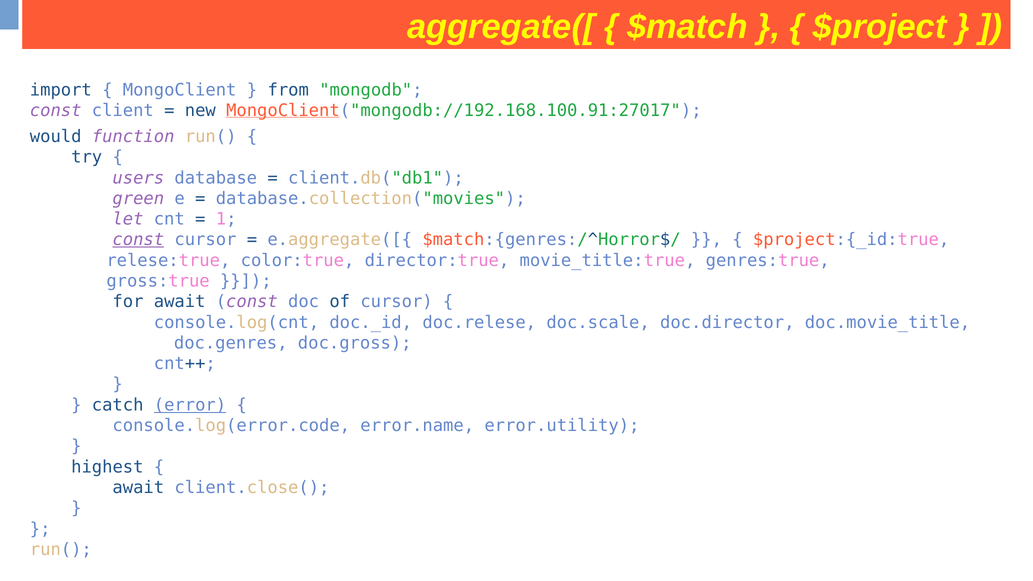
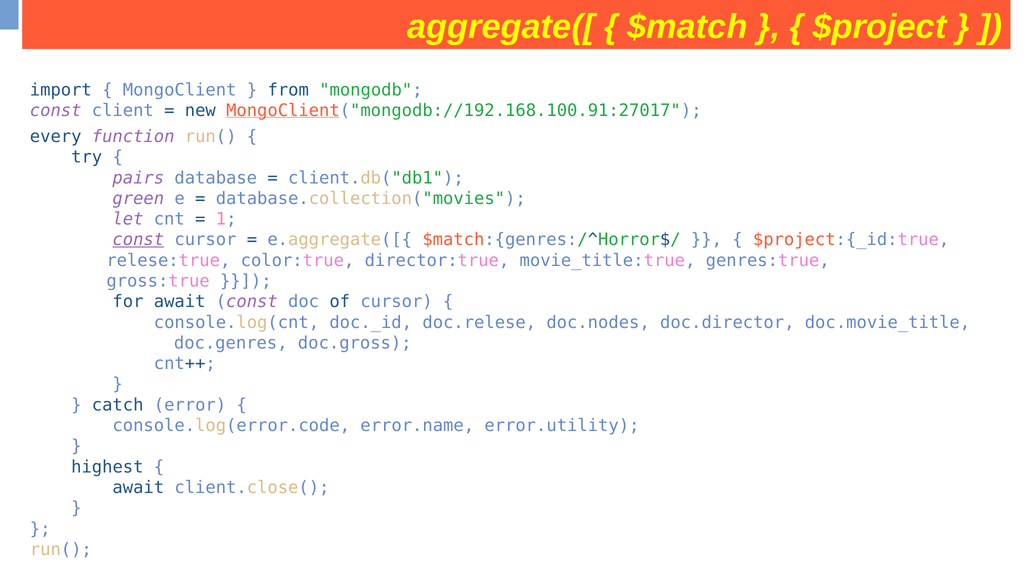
would: would -> every
users: users -> pairs
doc.scale: doc.scale -> doc.nodes
error underline: present -> none
